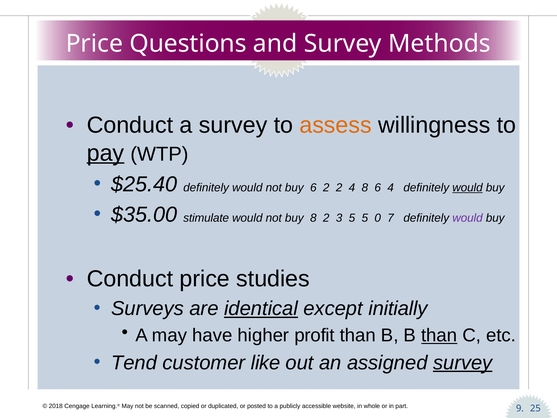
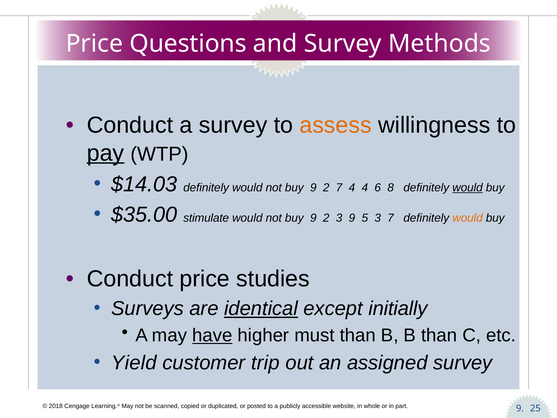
$25.40: $25.40 -> $14.03
6 at (313, 187): 6 -> 9
2 2: 2 -> 7
4 8: 8 -> 4
6 4: 4 -> 8
8 at (313, 218): 8 -> 9
3 5: 5 -> 9
5 0: 0 -> 3
would at (468, 218) colour: purple -> orange
have underline: none -> present
profit: profit -> must
than at (439, 335) underline: present -> none
Tend: Tend -> Yield
like: like -> trip
survey at (463, 363) underline: present -> none
